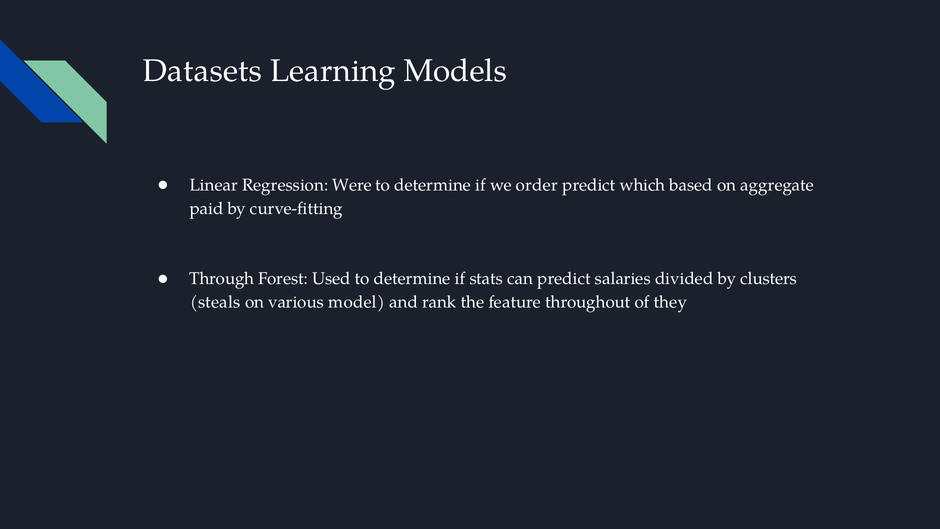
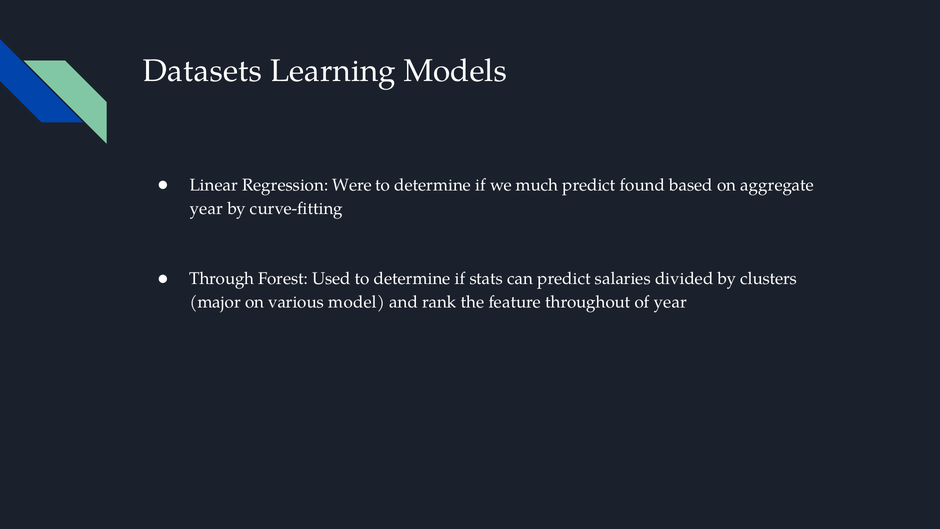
order: order -> much
which: which -> found
paid at (207, 208): paid -> year
steals: steals -> major
of they: they -> year
